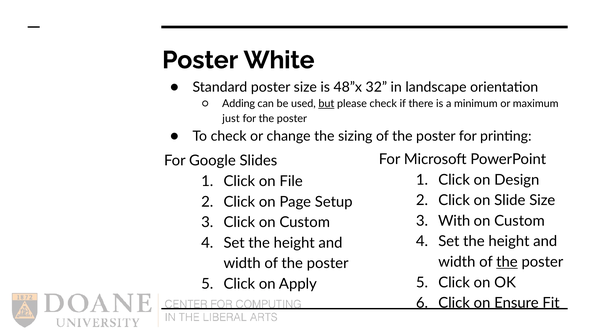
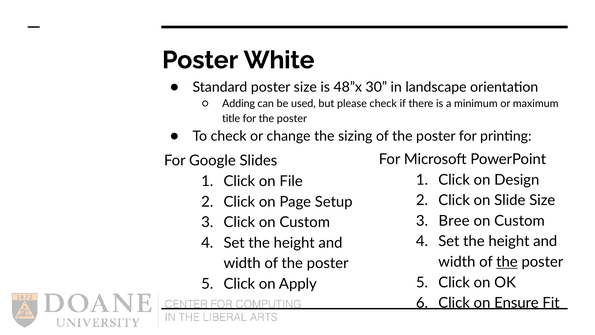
32: 32 -> 30
but underline: present -> none
just: just -> title
With: With -> Bree
